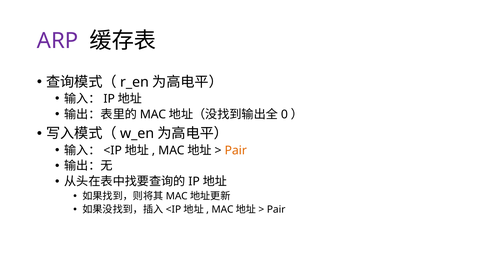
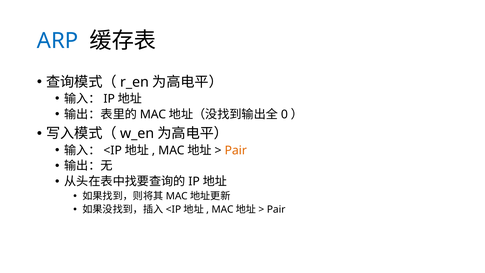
ARP colour: purple -> blue
